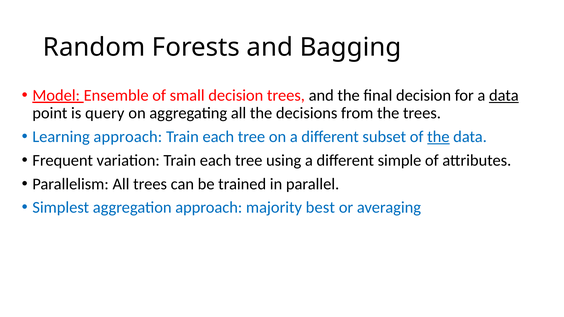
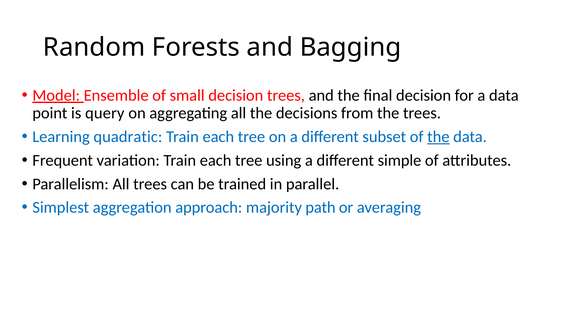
data at (504, 95) underline: present -> none
Learning approach: approach -> quadratic
best: best -> path
